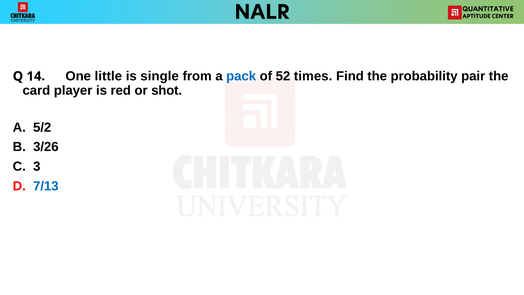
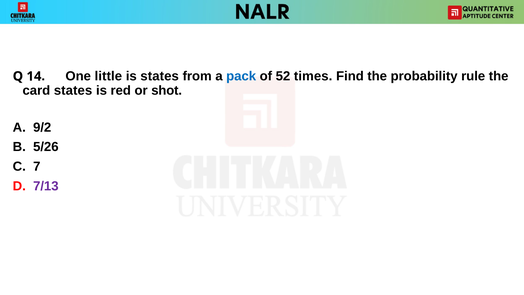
is single: single -> states
pair: pair -> rule
card player: player -> states
5/2: 5/2 -> 9/2
3/26: 3/26 -> 5/26
3: 3 -> 7
7/13 colour: blue -> purple
